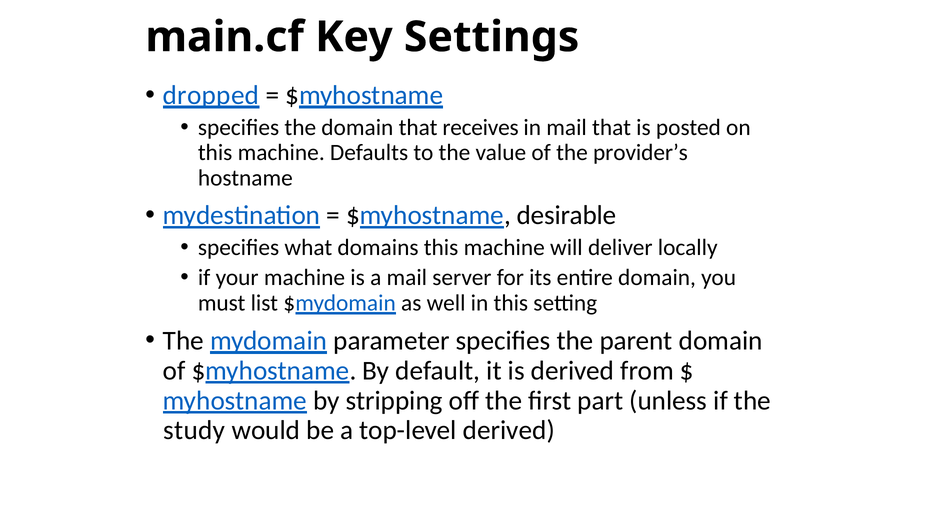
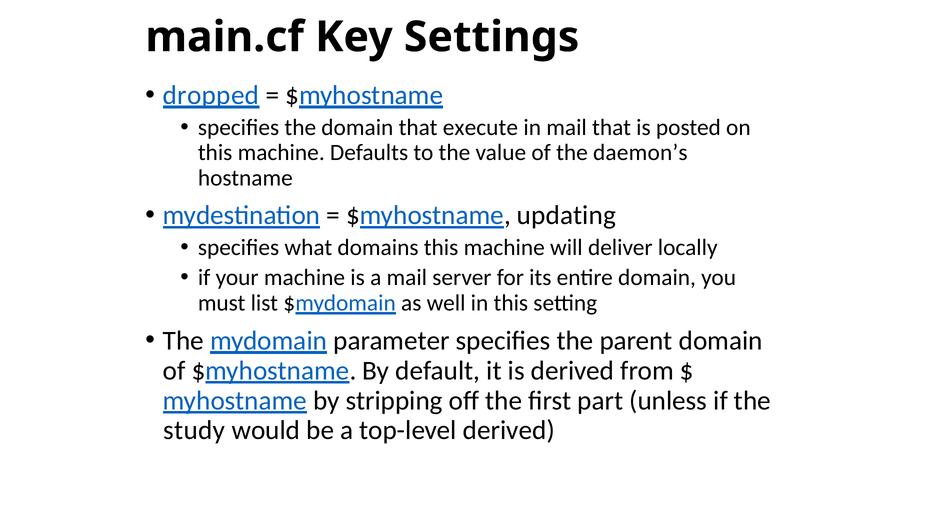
receives: receives -> execute
provider’s: provider’s -> daemon’s
desirable: desirable -> updating
